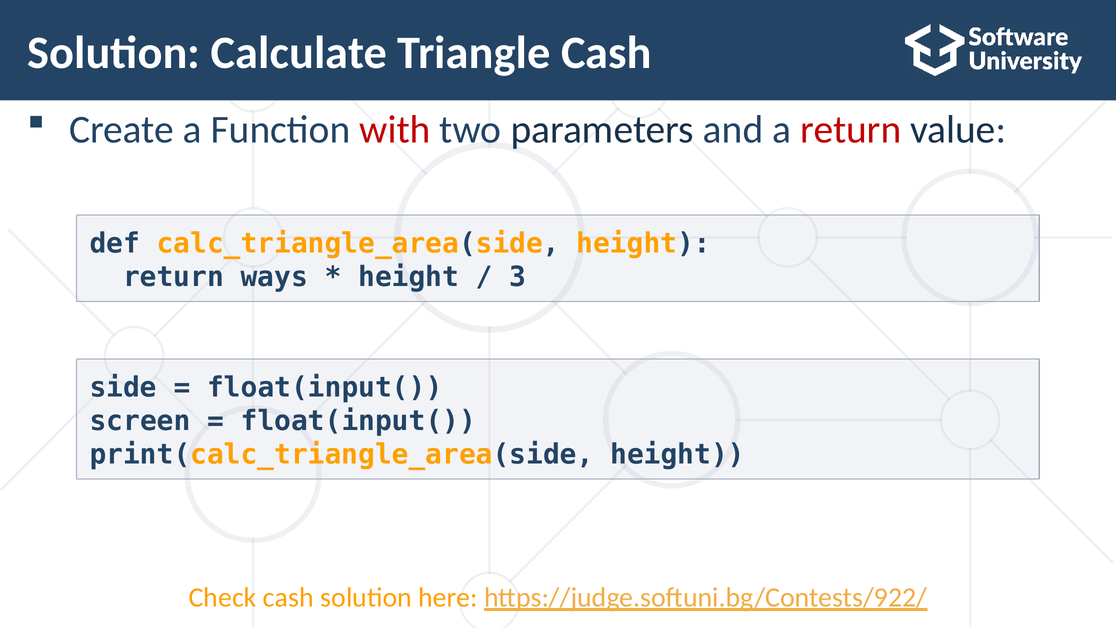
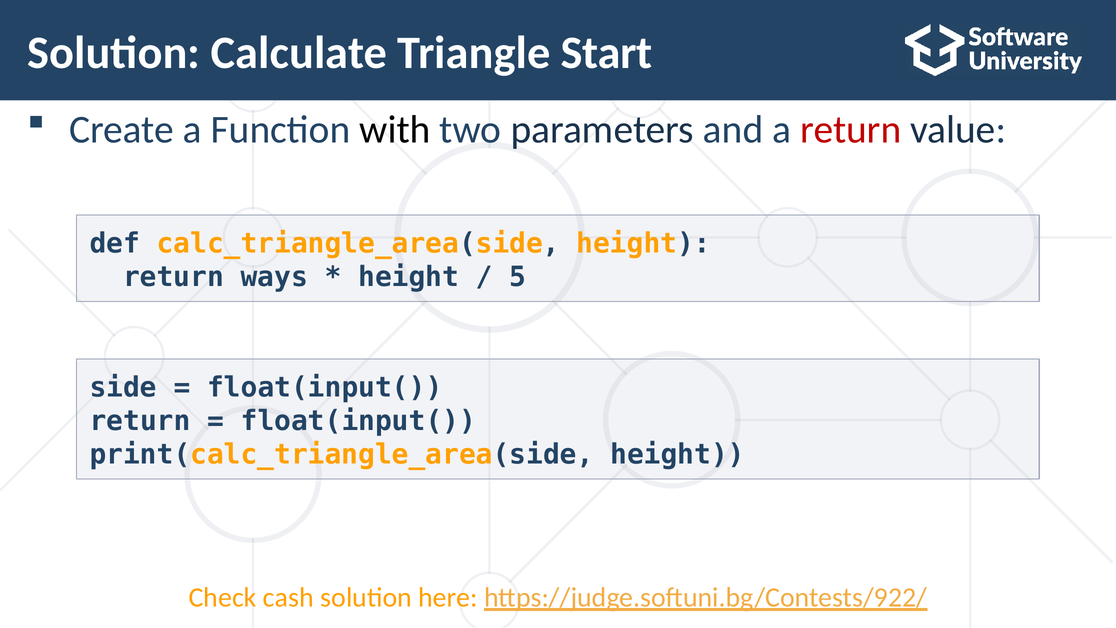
Triangle Cash: Cash -> Start
with colour: red -> black
3: 3 -> 5
screen at (140, 421): screen -> return
